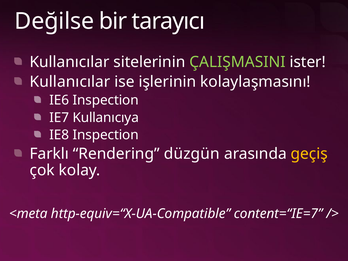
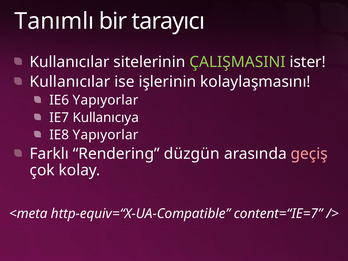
Değilse: Değilse -> Tanımlı
IE6 Inspection: Inspection -> Yapıyorlar
IE8 Inspection: Inspection -> Yapıyorlar
geçiş colour: yellow -> pink
